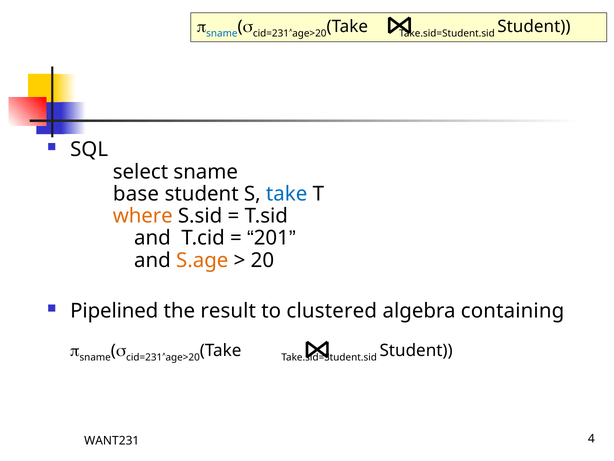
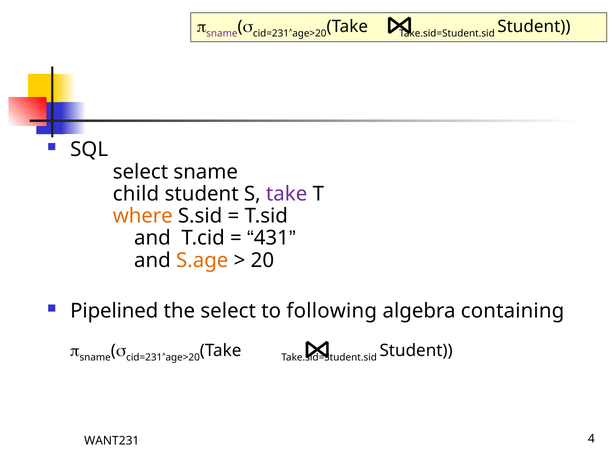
sname at (222, 33) colour: blue -> purple
base: base -> child
take at (287, 194) colour: blue -> purple
201: 201 -> 431
the result: result -> select
clustered: clustered -> following
